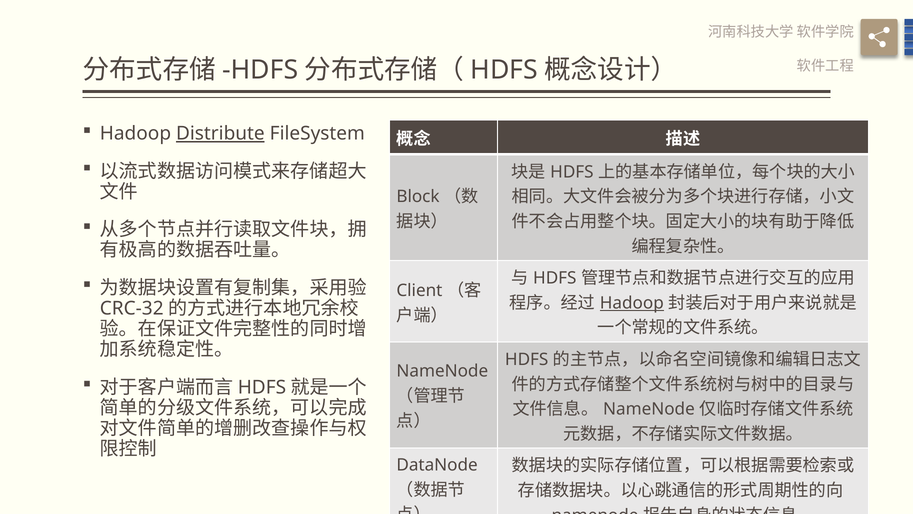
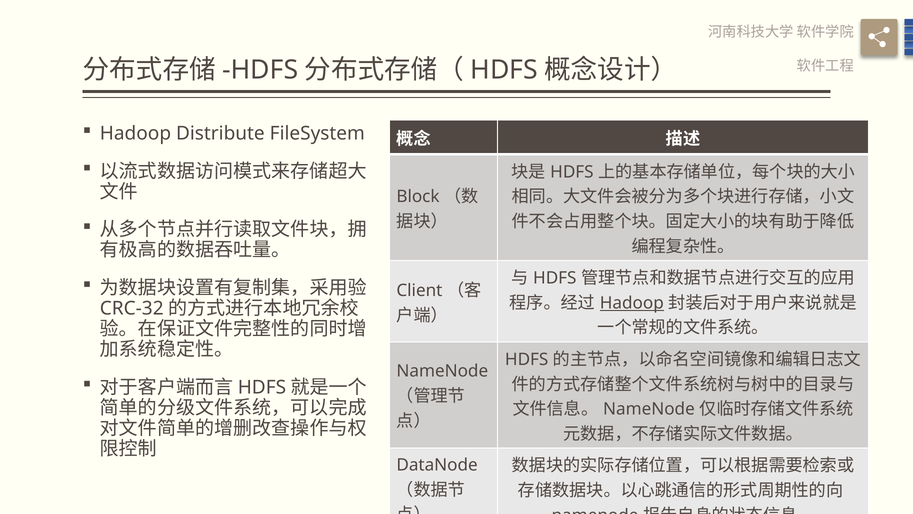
Distribute underline: present -> none
